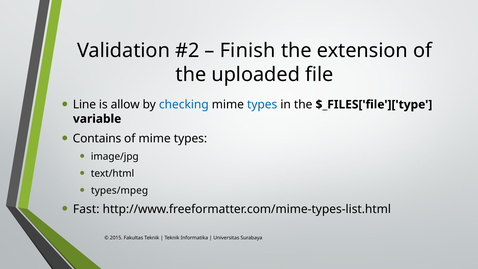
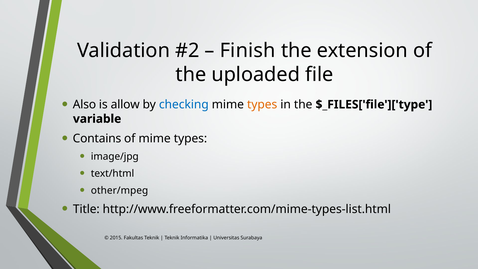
Line: Line -> Also
types at (262, 104) colour: blue -> orange
types/mpeg: types/mpeg -> other/mpeg
Fast: Fast -> Title
